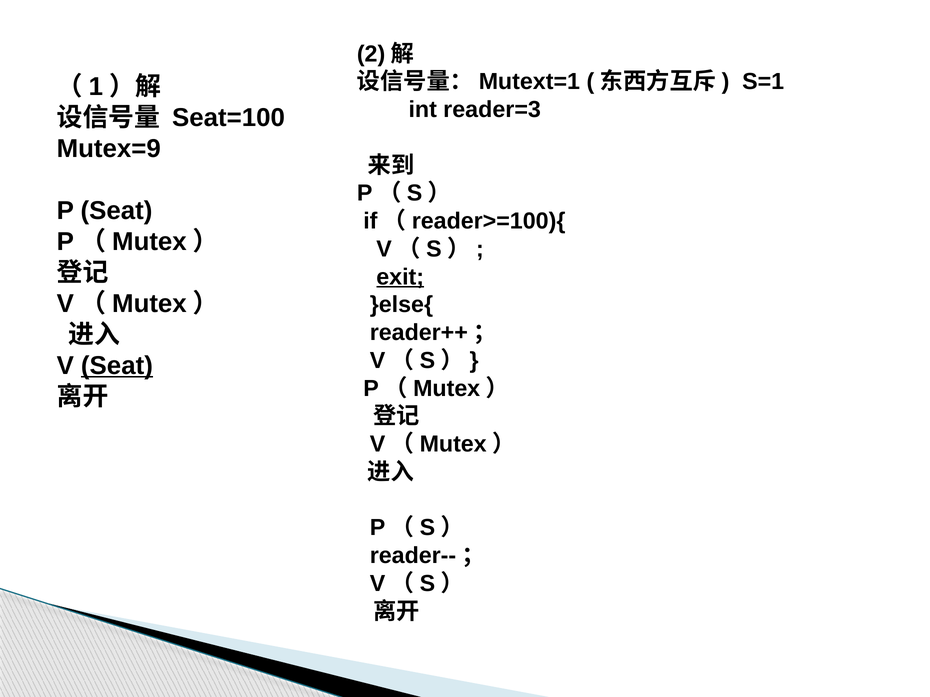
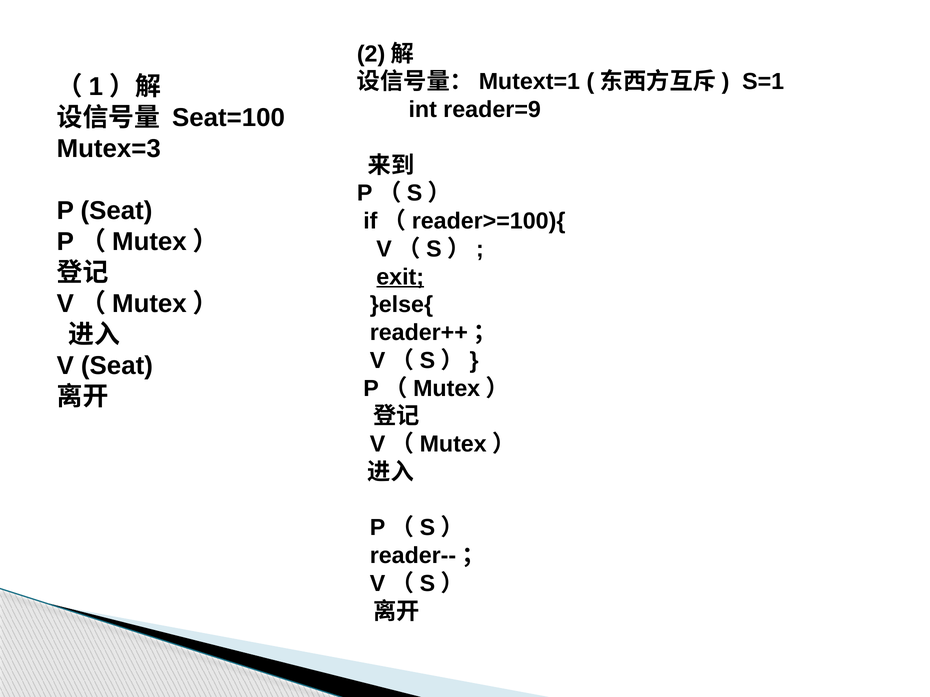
reader=3: reader=3 -> reader=9
Mutex=9: Mutex=9 -> Mutex=3
Seat at (117, 366) underline: present -> none
